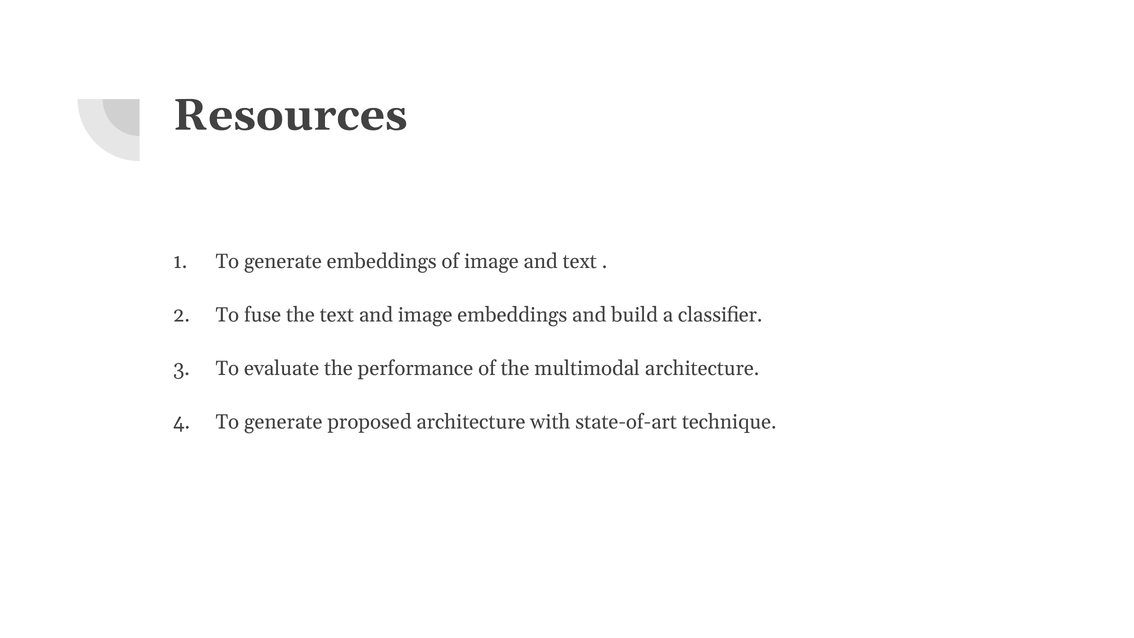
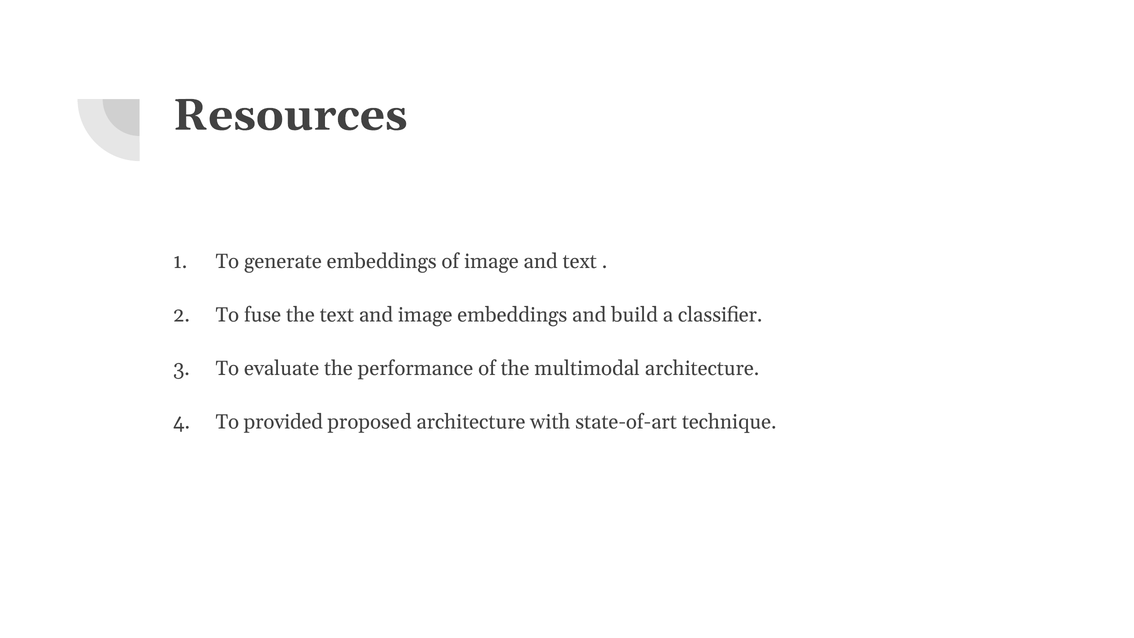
generate at (283, 422): generate -> provided
